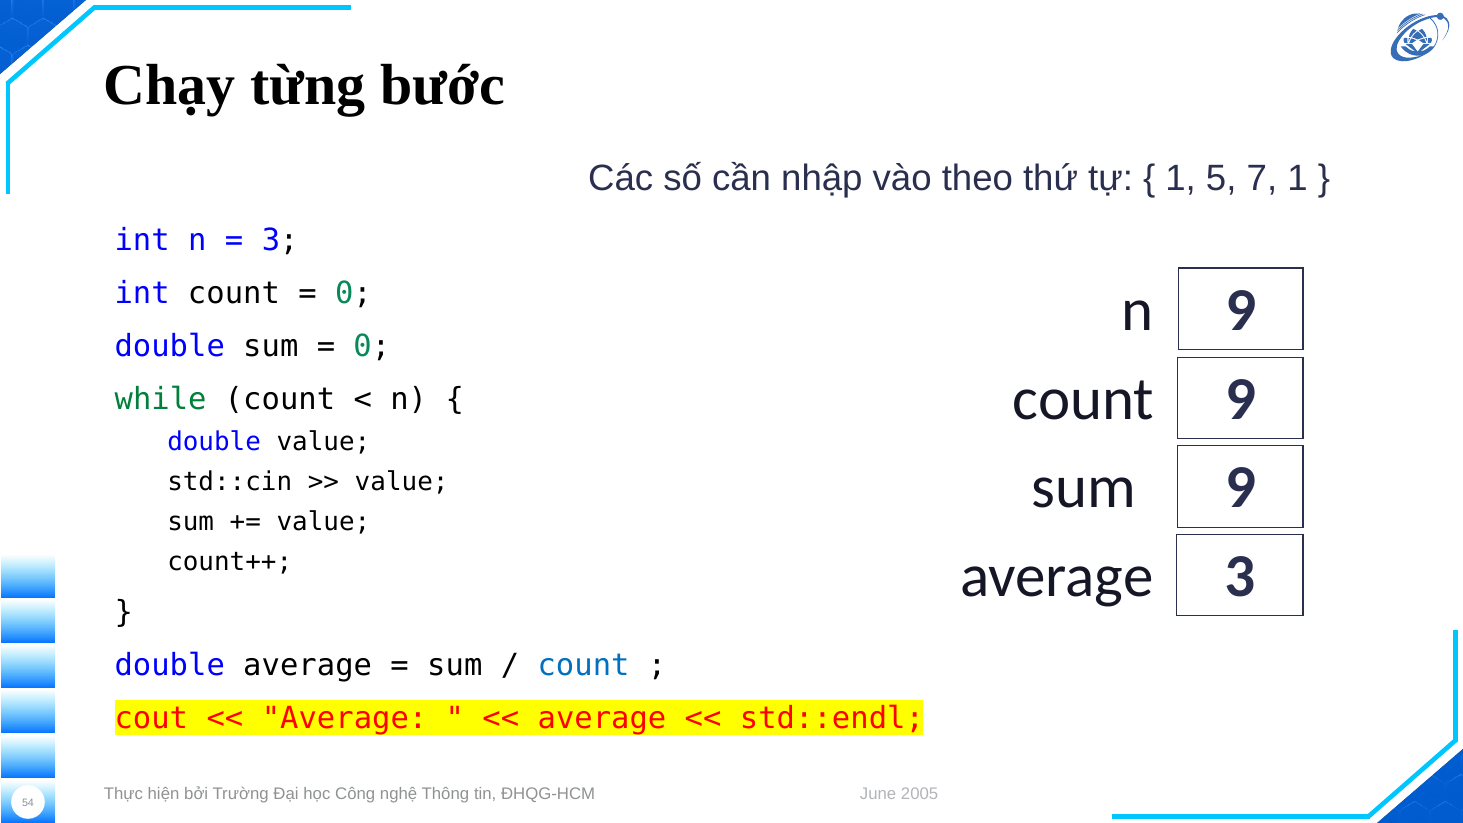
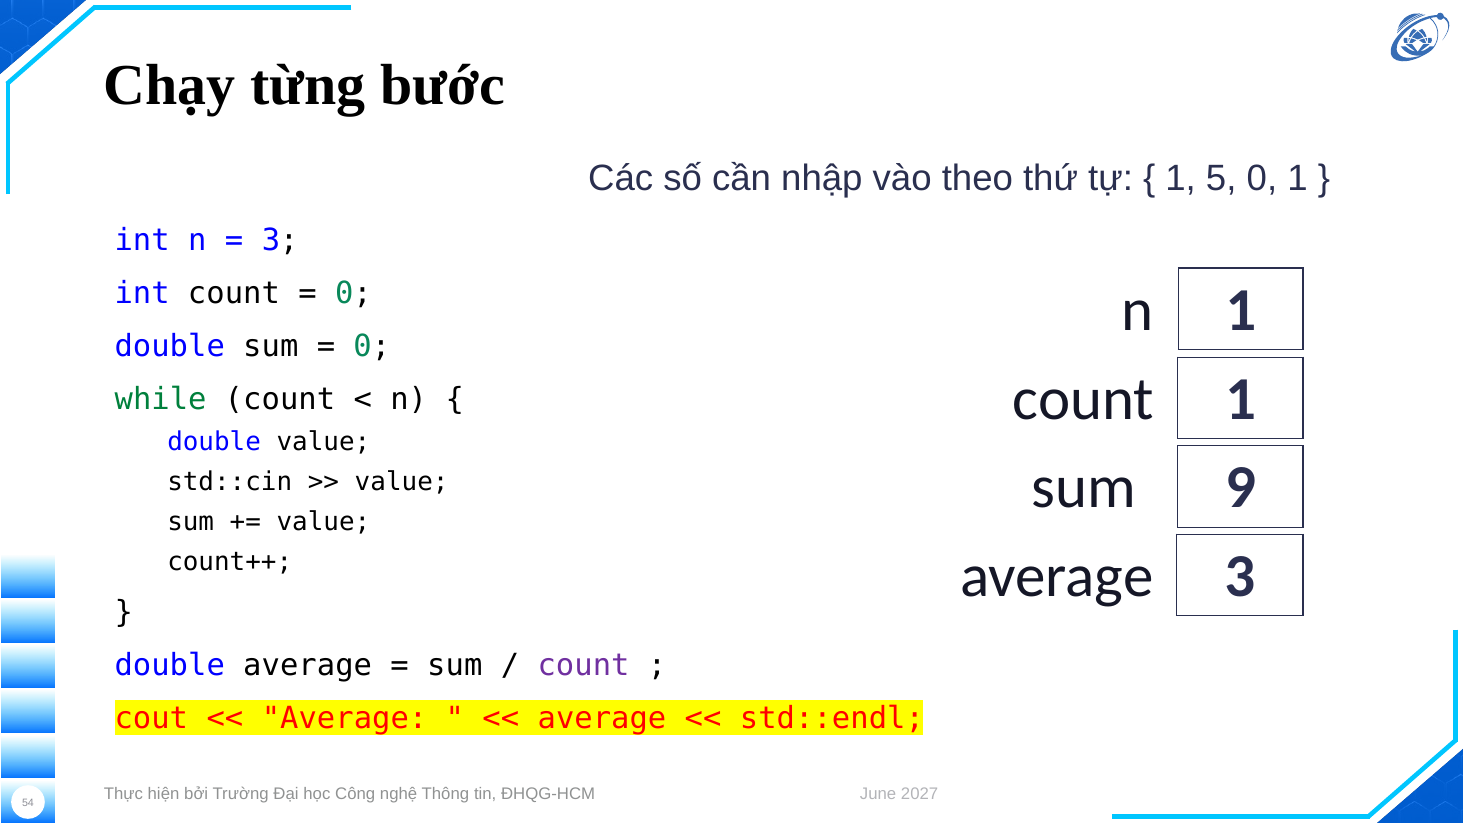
5 7: 7 -> 0
n 9: 9 -> 1
count 9: 9 -> 1
count at (584, 665) colour: blue -> purple
2005: 2005 -> 2027
